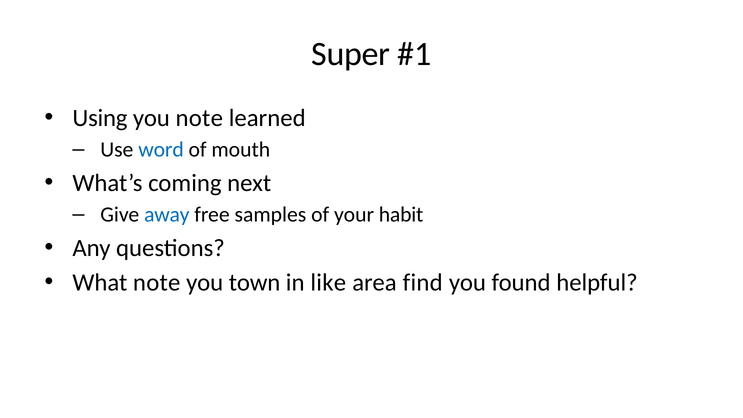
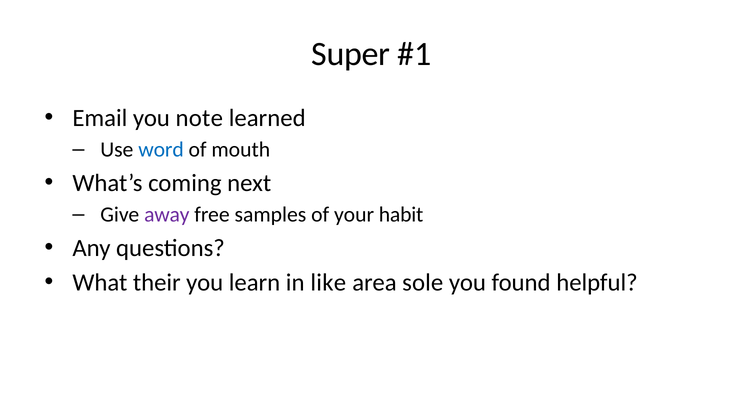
Using: Using -> Email
away colour: blue -> purple
What note: note -> their
town: town -> learn
find: find -> sole
